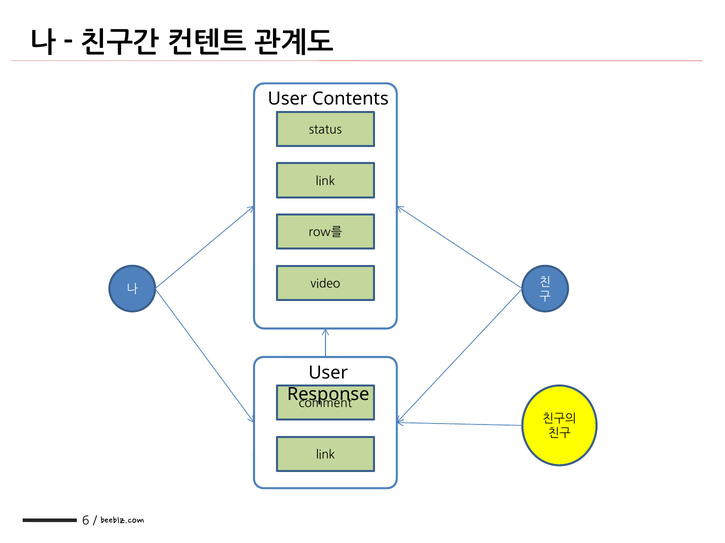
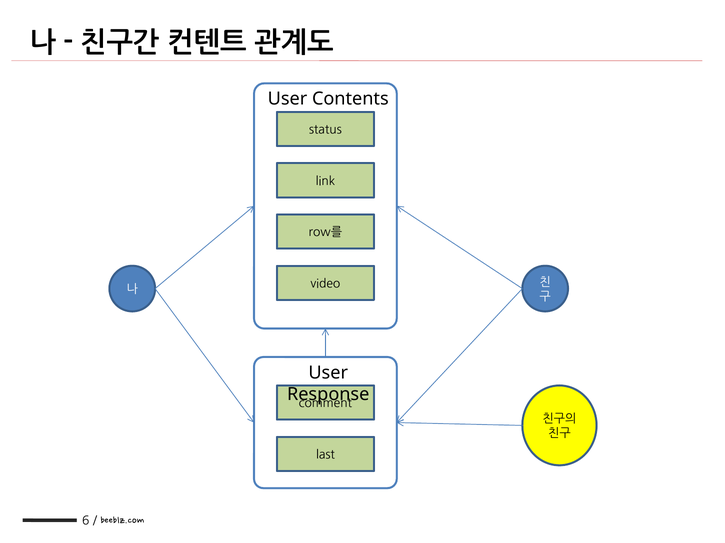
link at (325, 455): link -> last
